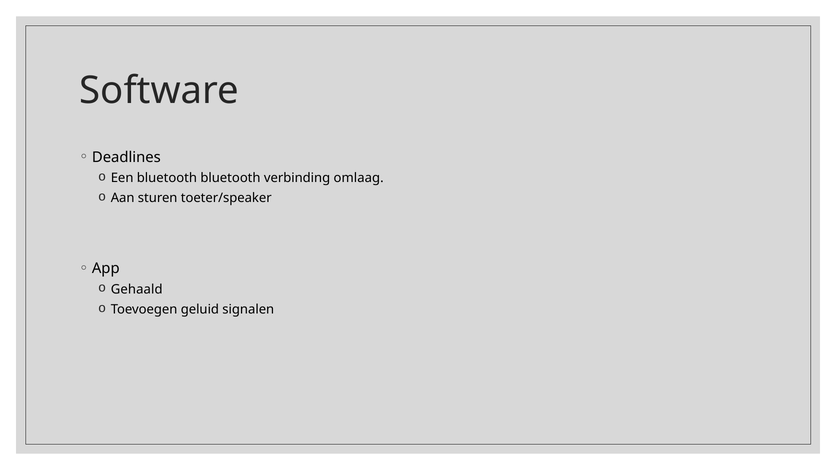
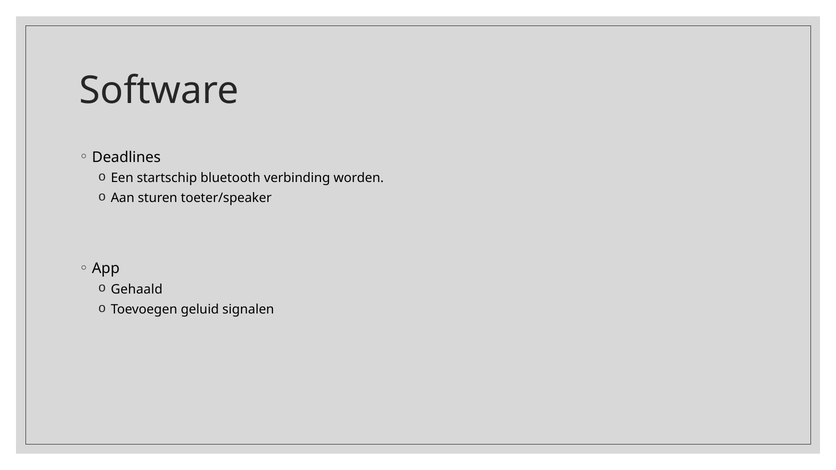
Een bluetooth: bluetooth -> startschip
omlaag: omlaag -> worden
